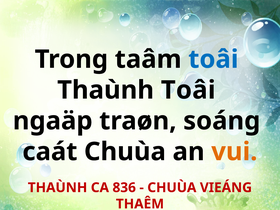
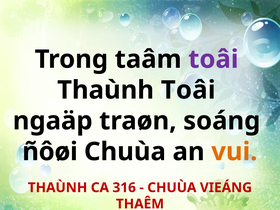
toâi at (213, 59) colour: blue -> purple
caát: caát -> ñôøi
836: 836 -> 316
